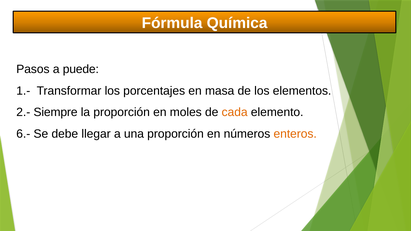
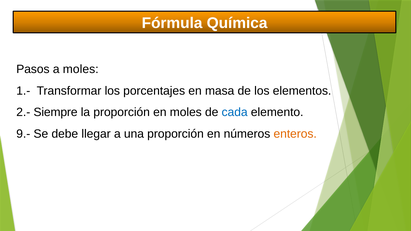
a puede: puede -> moles
cada colour: orange -> blue
6.-: 6.- -> 9.-
